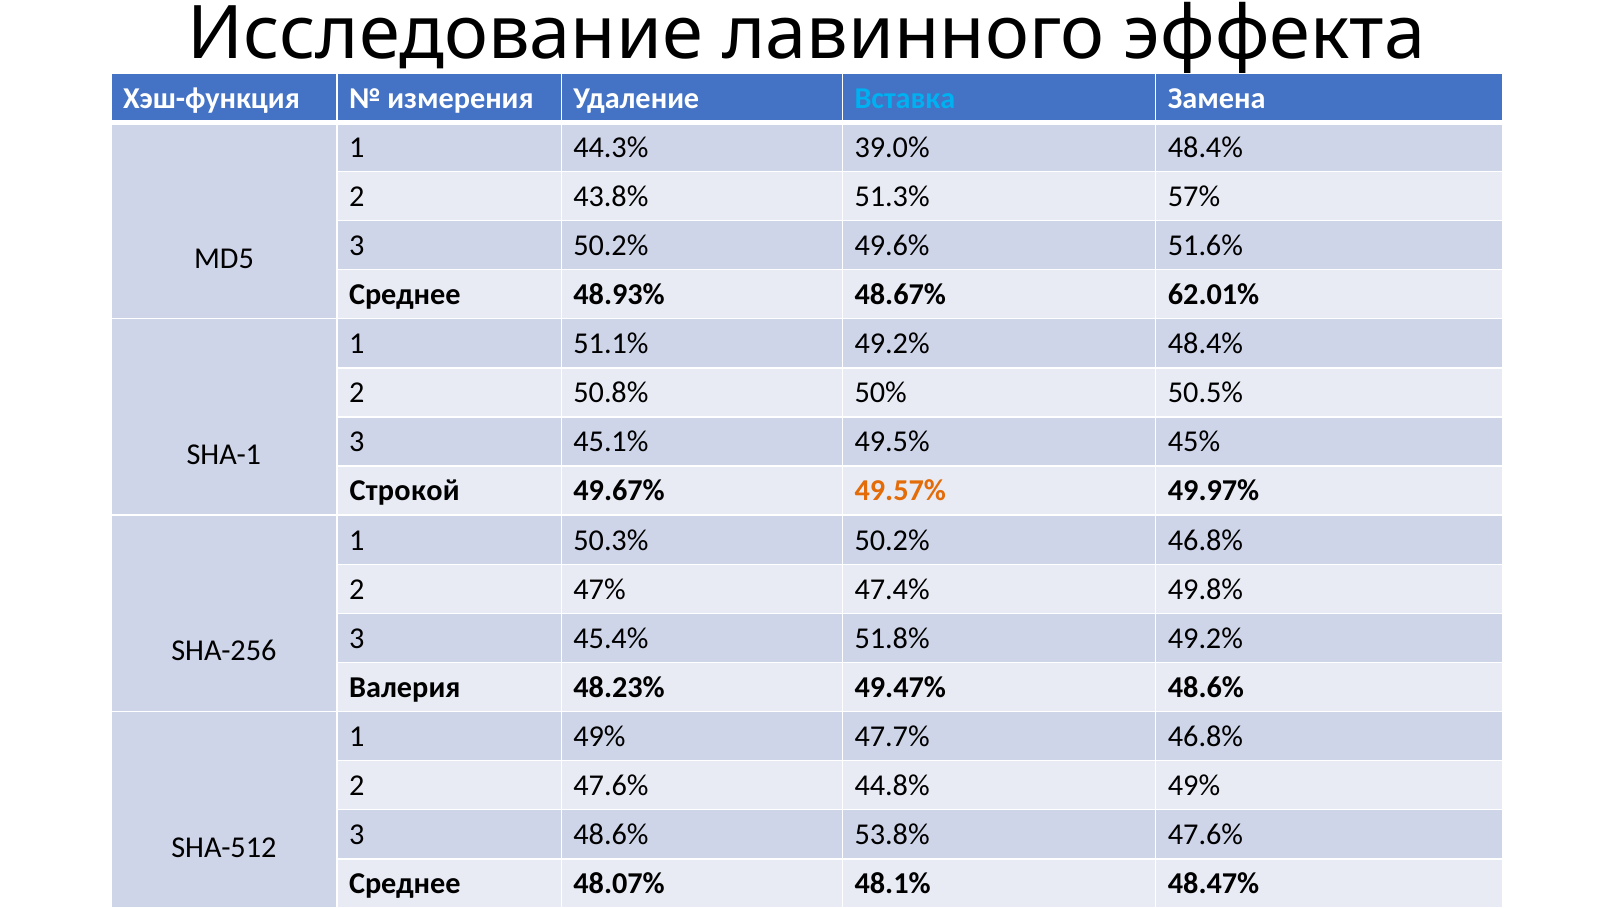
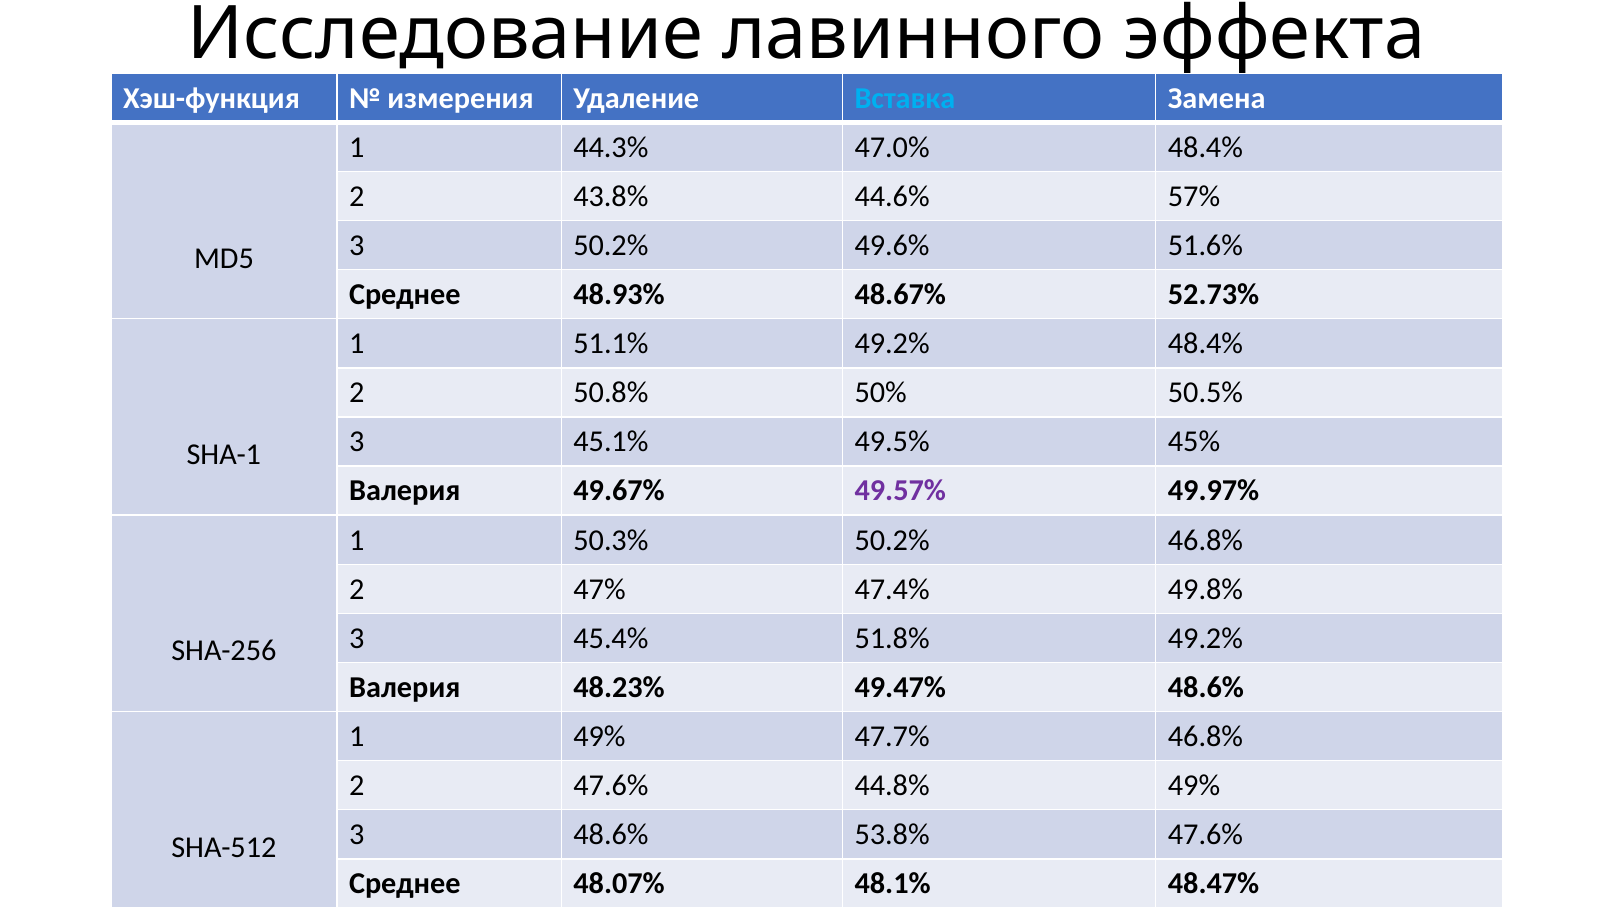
39.0%: 39.0% -> 47.0%
51.3%: 51.3% -> 44.6%
62.01%: 62.01% -> 52.73%
Строкой at (405, 491): Строкой -> Валерия
49.57% colour: orange -> purple
